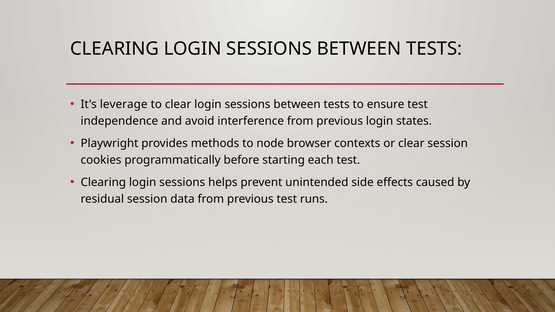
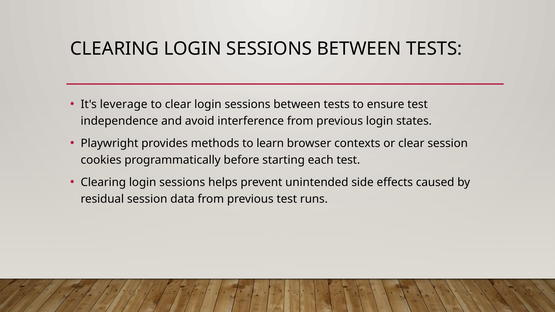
node: node -> learn
